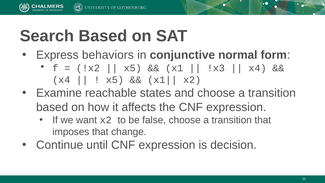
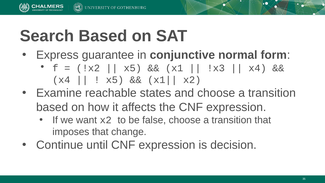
behaviors: behaviors -> guarantee
